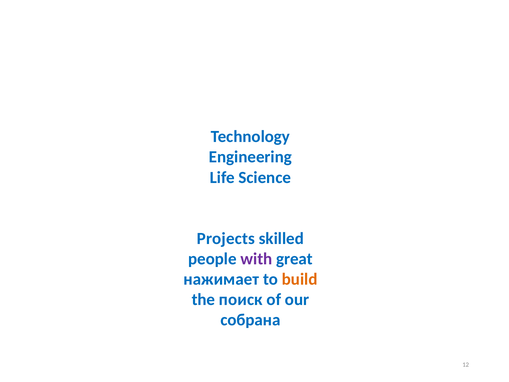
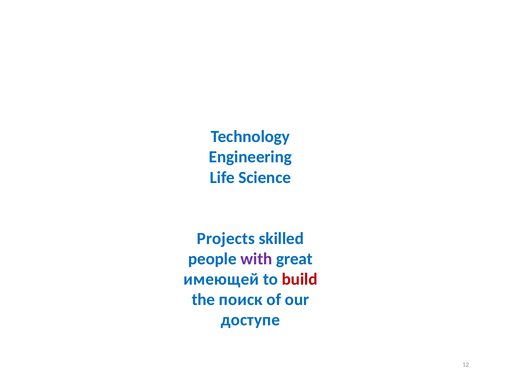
нажимает: нажимает -> имеющей
build colour: orange -> red
собрана: собрана -> доступе
